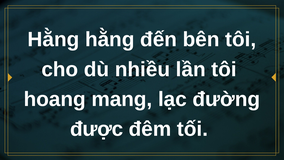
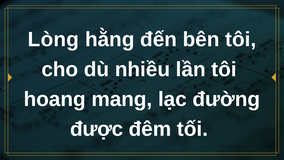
Hằng at (53, 39): Hằng -> Lòng
